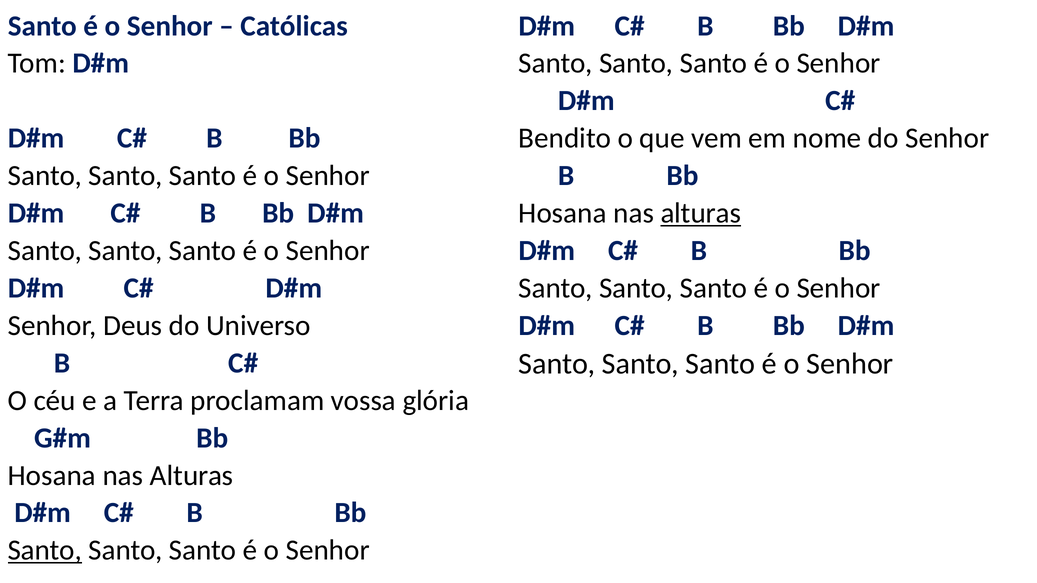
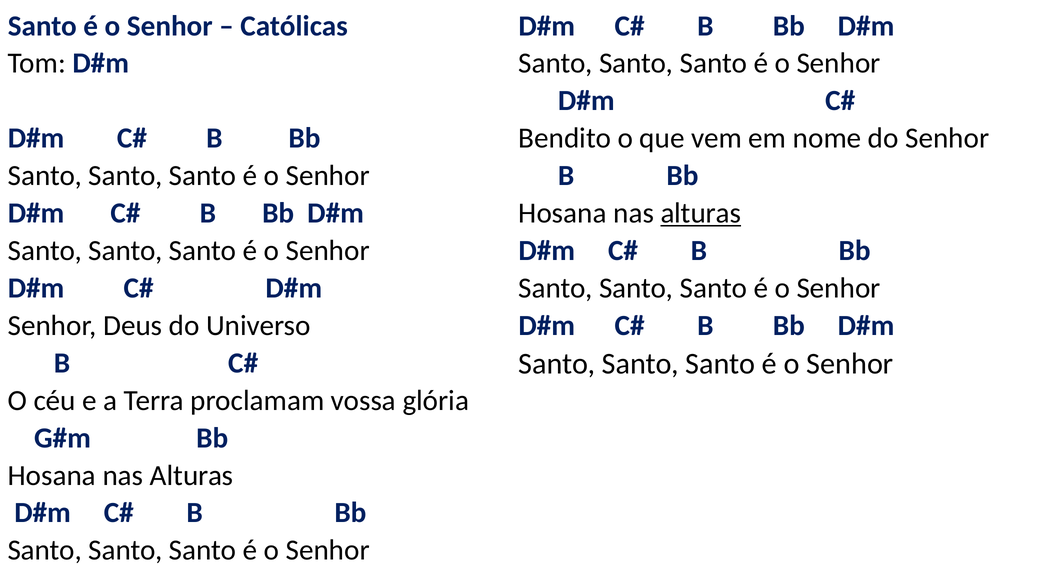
Santo at (45, 551) underline: present -> none
